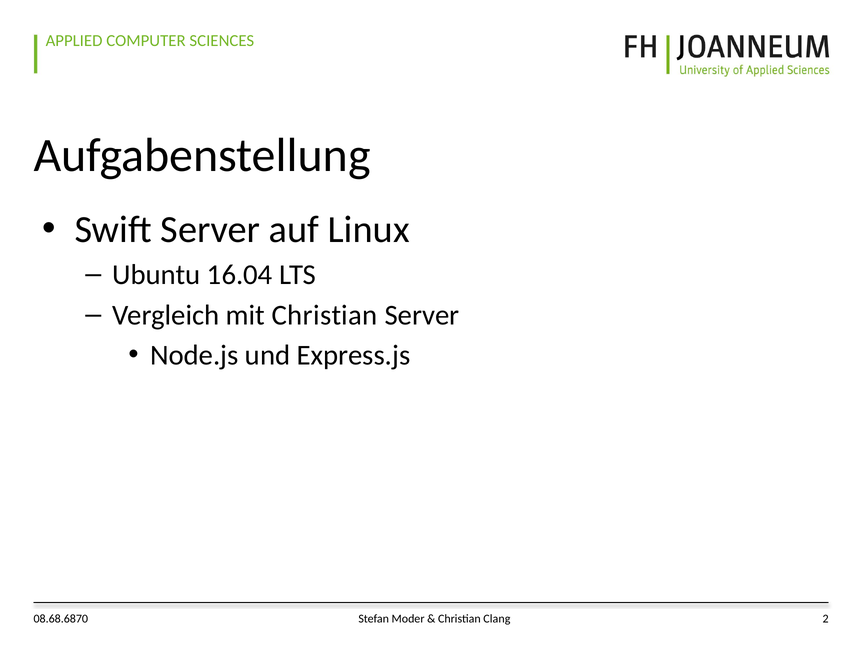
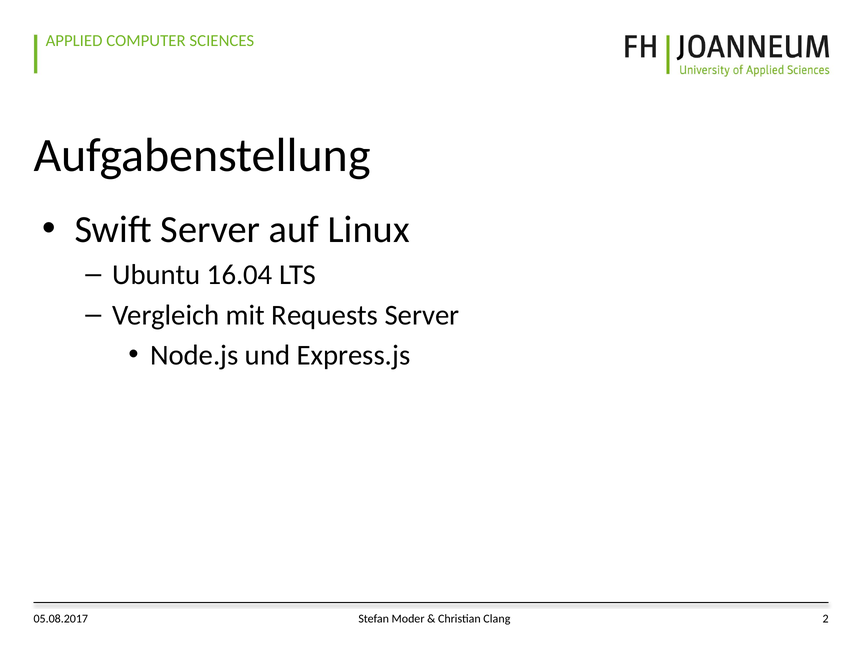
mit Christian: Christian -> Requests
08.68.6870: 08.68.6870 -> 05.08.2017
